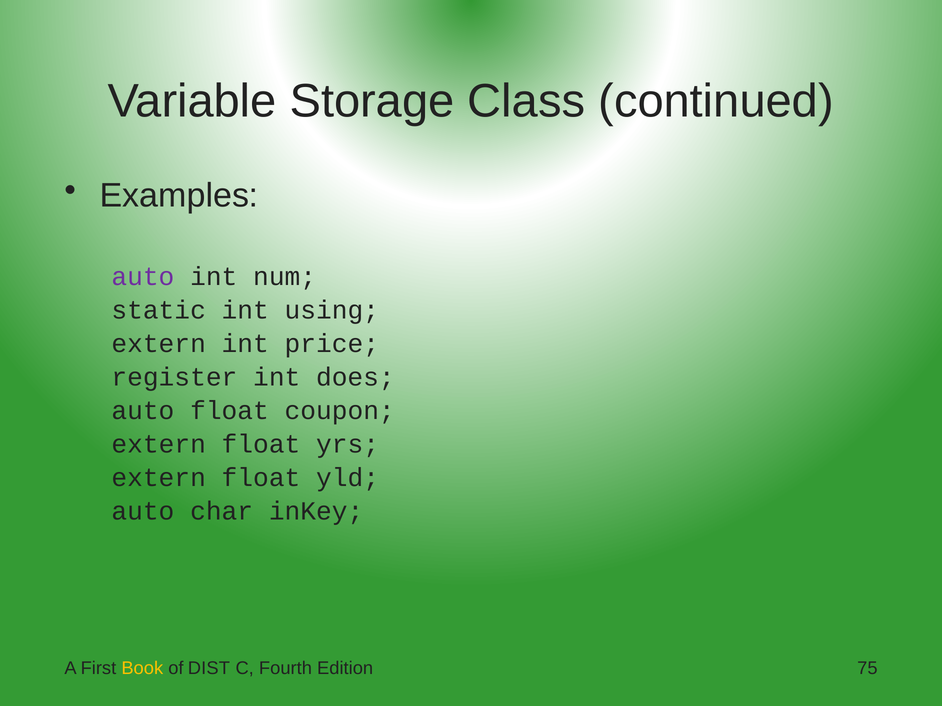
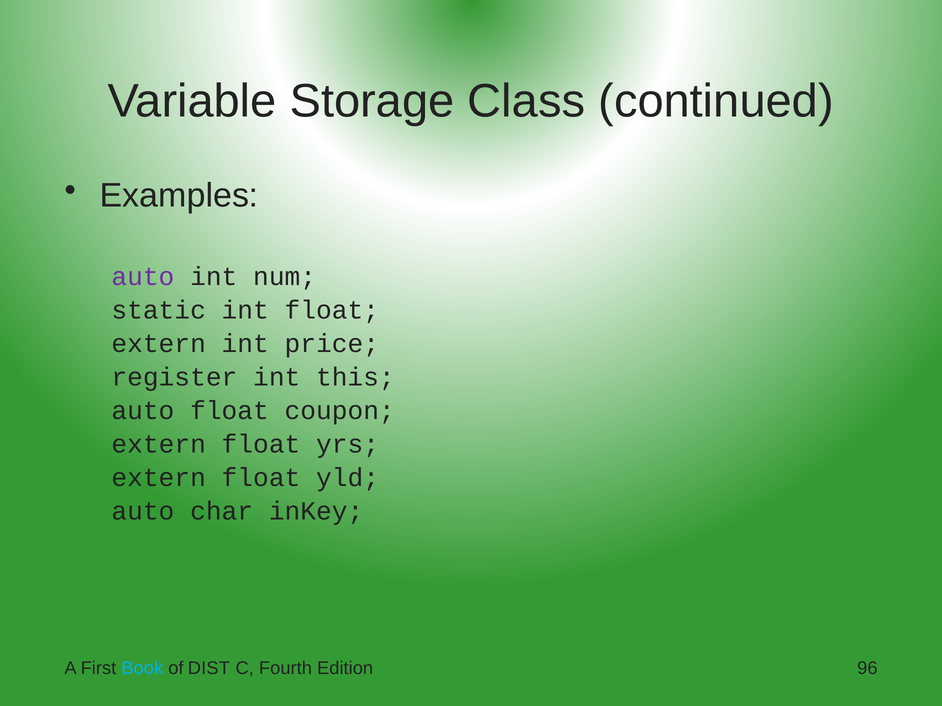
int using: using -> float
does: does -> this
Book colour: yellow -> light blue
75: 75 -> 96
